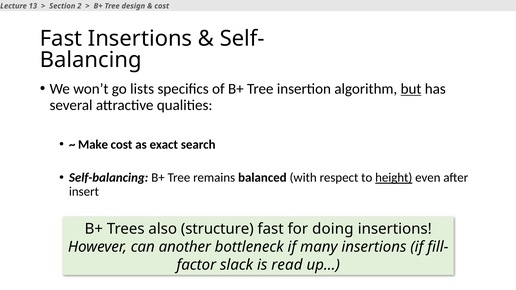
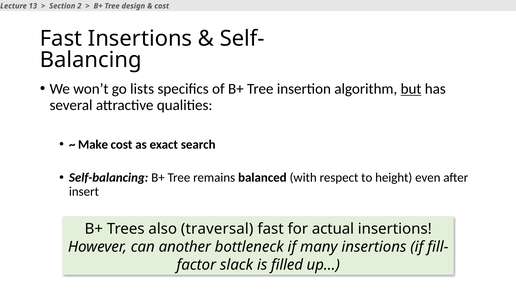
height underline: present -> none
structure: structure -> traversal
doing: doing -> actual
read: read -> filled
